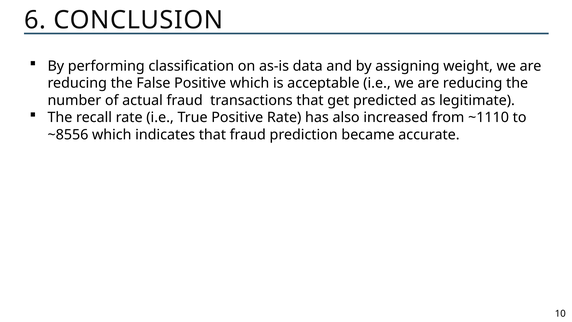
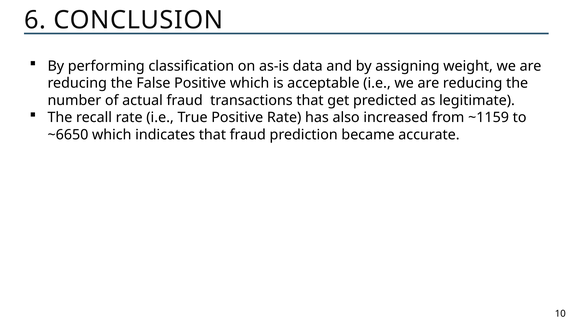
~1110: ~1110 -> ~1159
~8556: ~8556 -> ~6650
